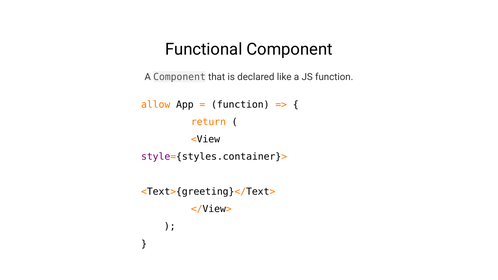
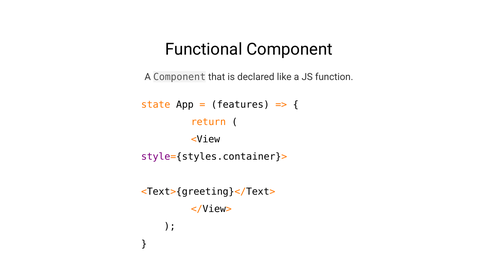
allow: allow -> state
function at (240, 105): function -> features
